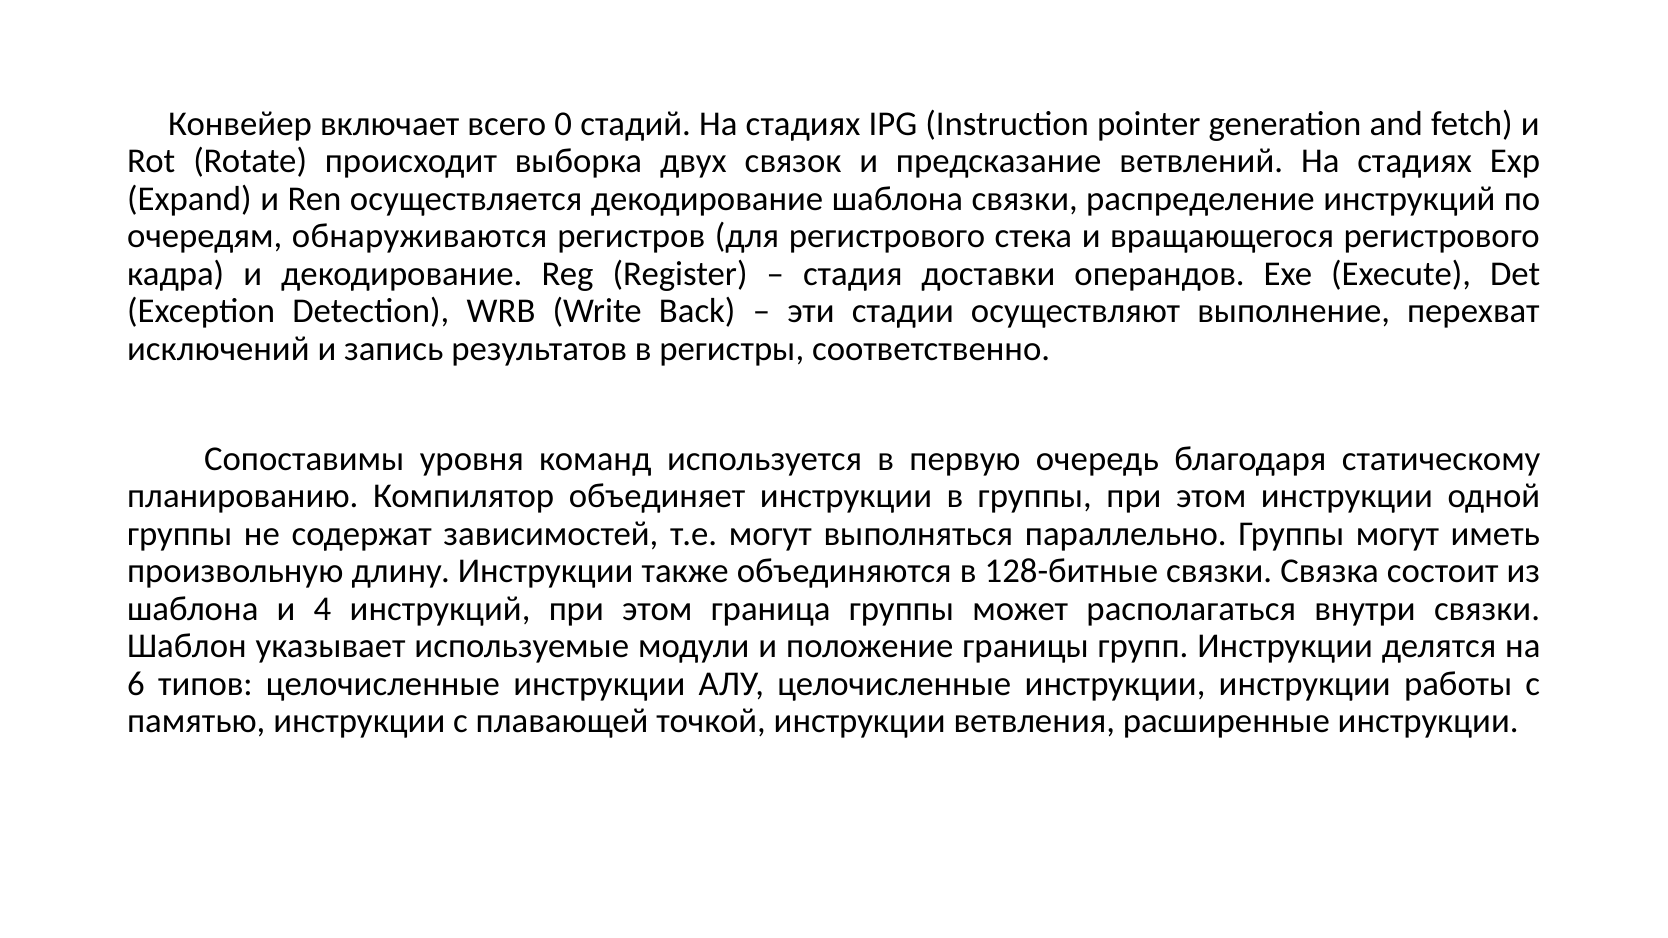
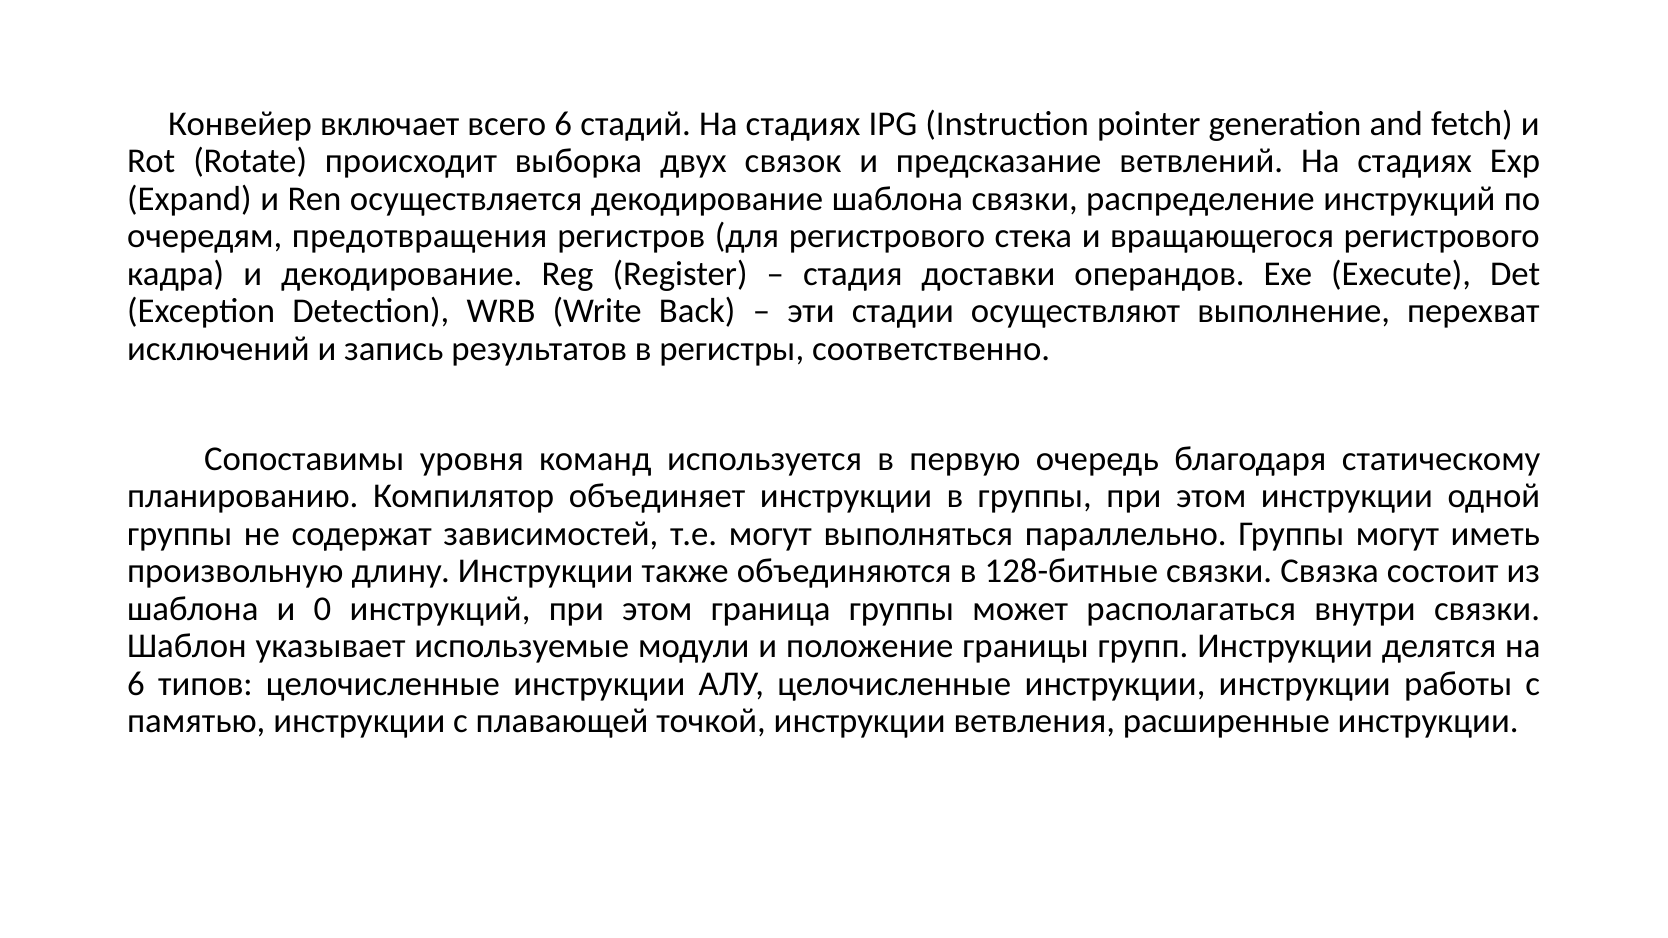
всего 0: 0 -> 6
обнаруживаются: обнаруживаются -> предотвращения
4: 4 -> 0
